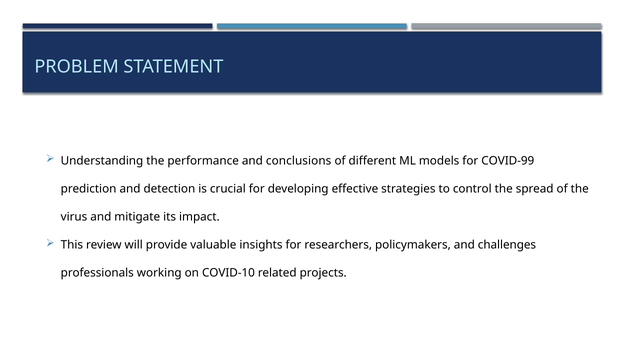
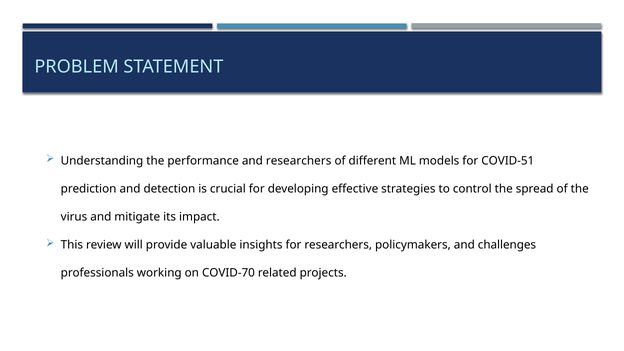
and conclusions: conclusions -> researchers
COVID-99: COVID-99 -> COVID-51
COVID-10: COVID-10 -> COVID-70
